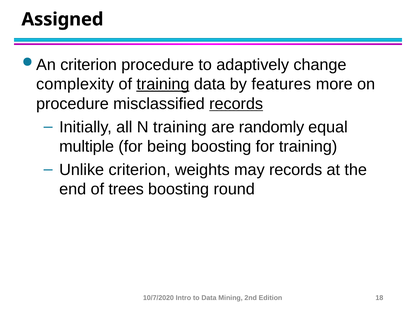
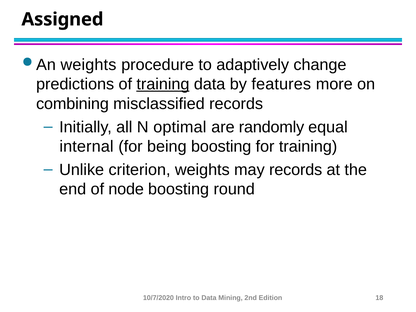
An criterion: criterion -> weights
complexity: complexity -> predictions
procedure at (72, 104): procedure -> combining
records at (236, 104) underline: present -> none
N training: training -> optimal
multiple: multiple -> internal
trees: trees -> node
